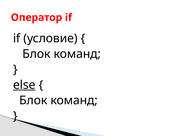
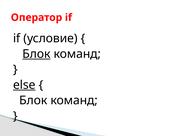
Блок at (36, 54) underline: none -> present
